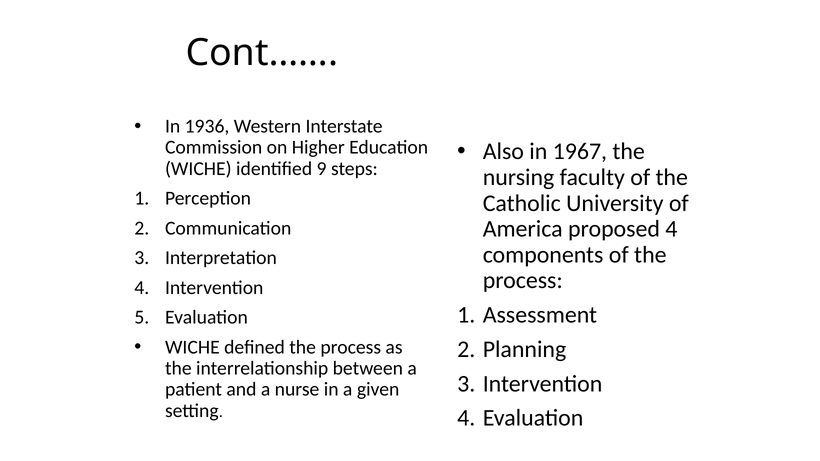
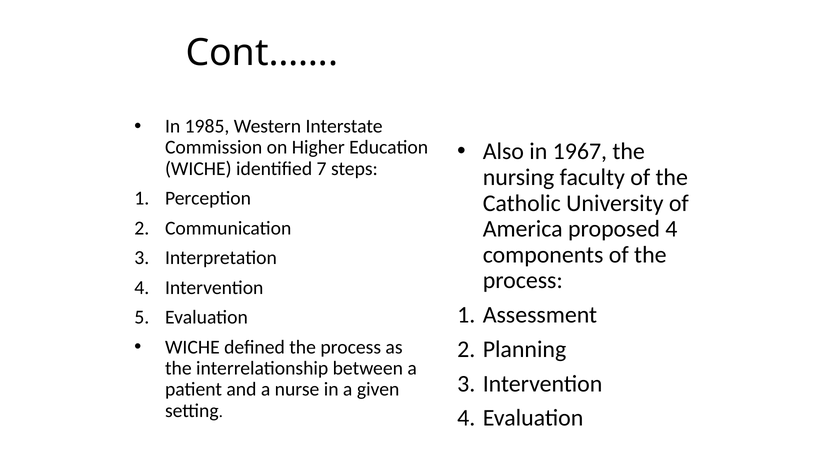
1936: 1936 -> 1985
9: 9 -> 7
